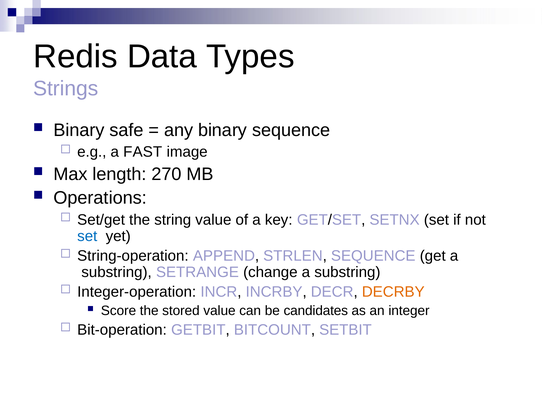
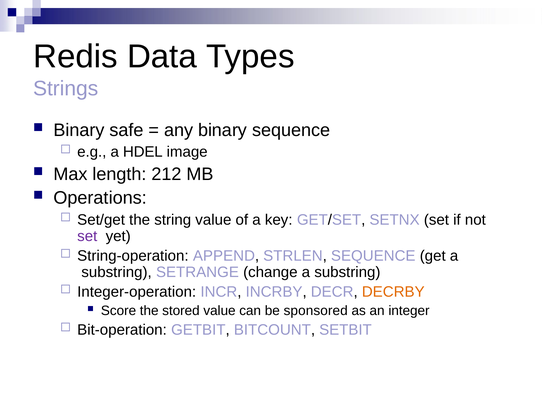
FAST: FAST -> HDEL
270: 270 -> 212
set at (87, 236) colour: blue -> purple
candidates: candidates -> sponsored
